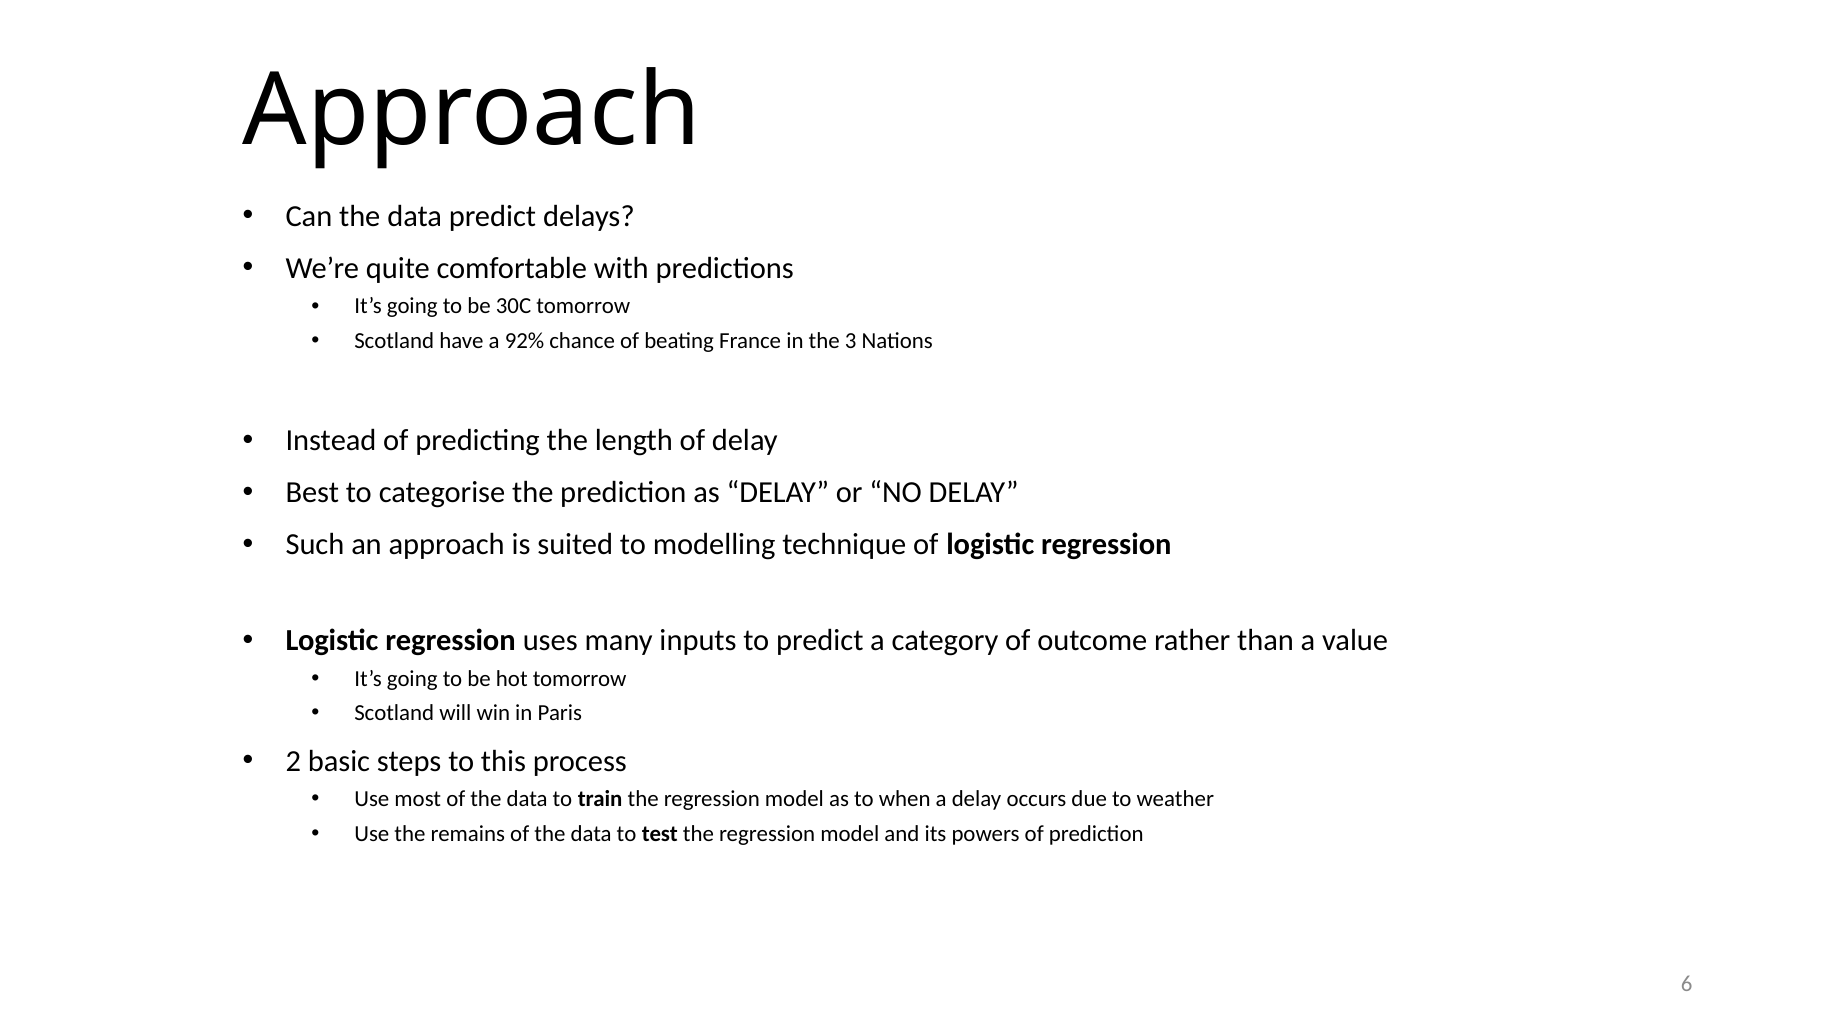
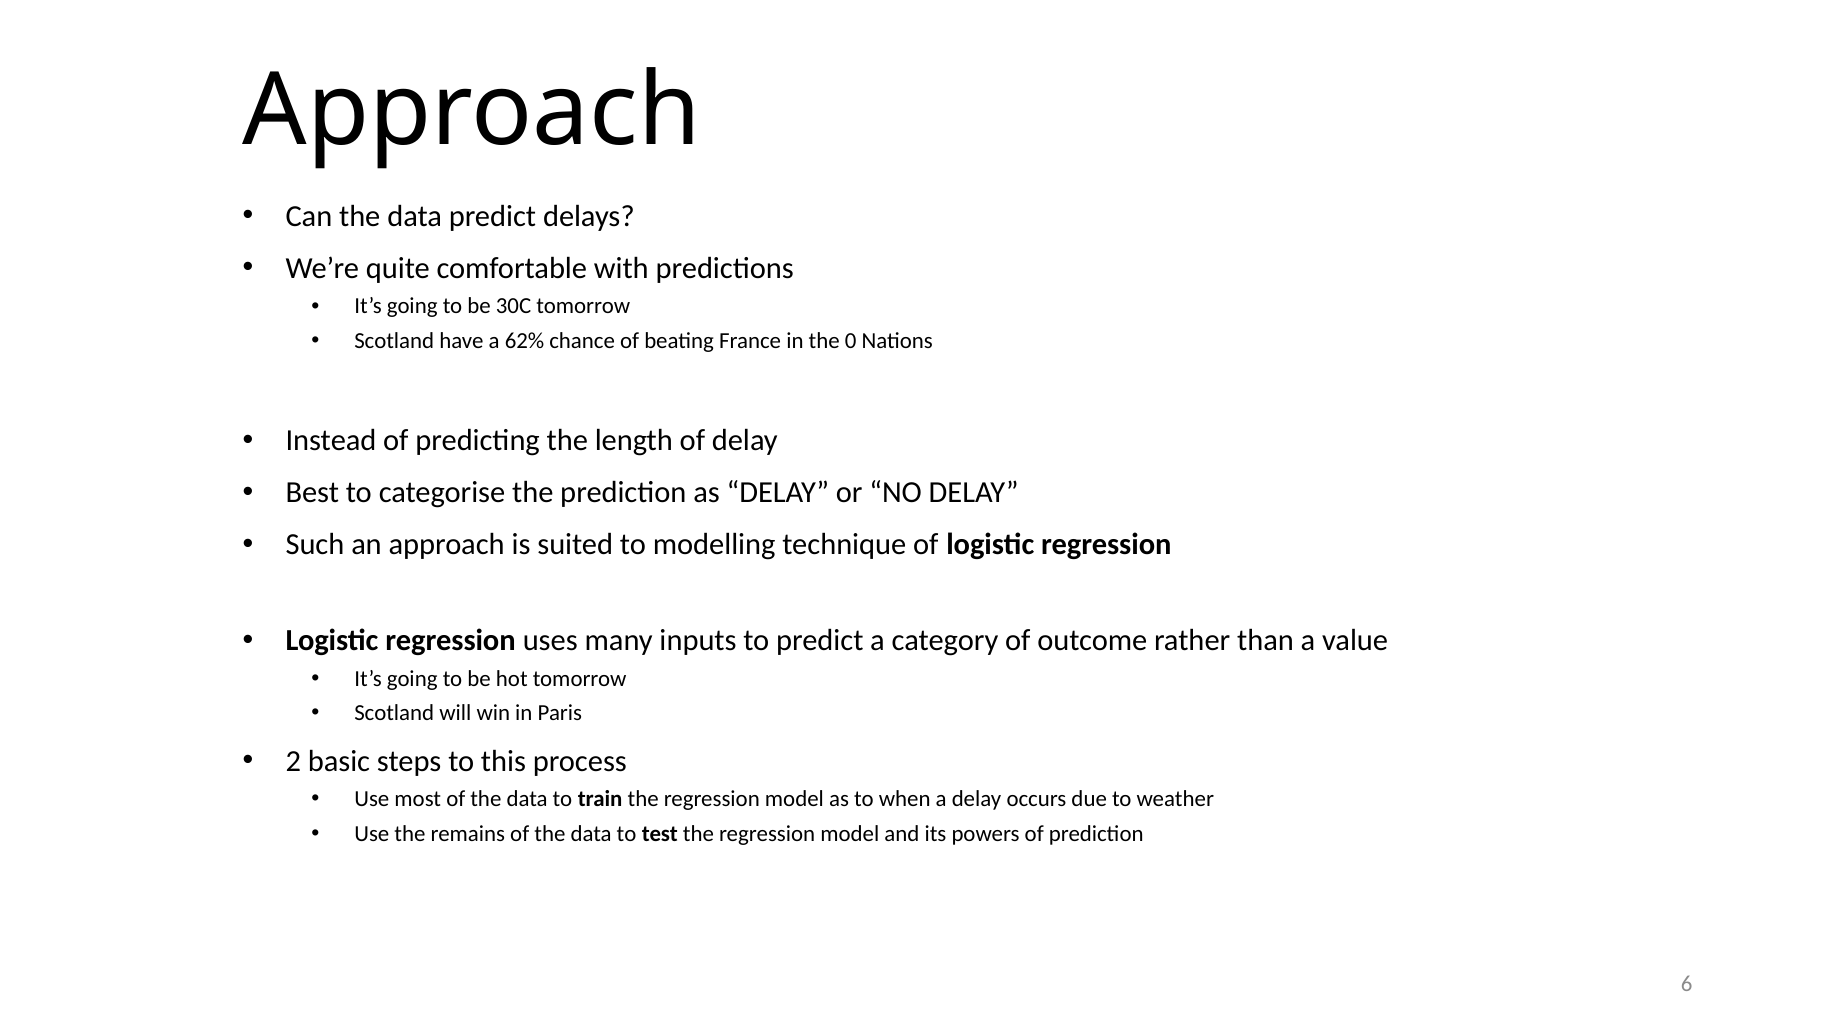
92%: 92% -> 62%
3: 3 -> 0
